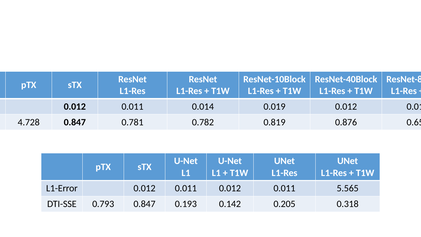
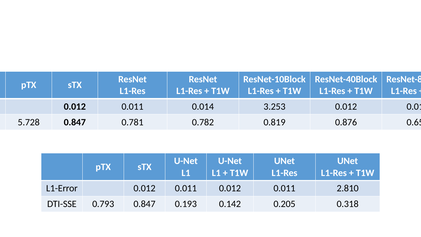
0.019: 0.019 -> 3.253
4.728: 4.728 -> 5.728
5.565: 5.565 -> 2.810
